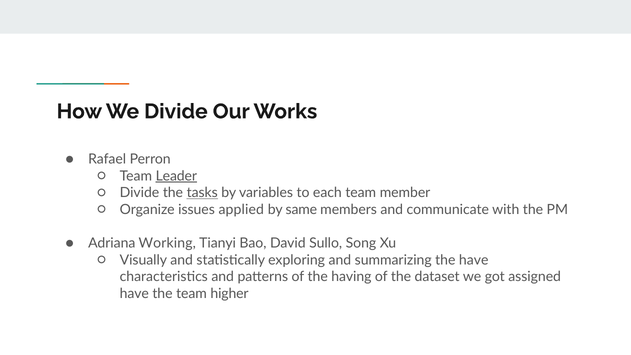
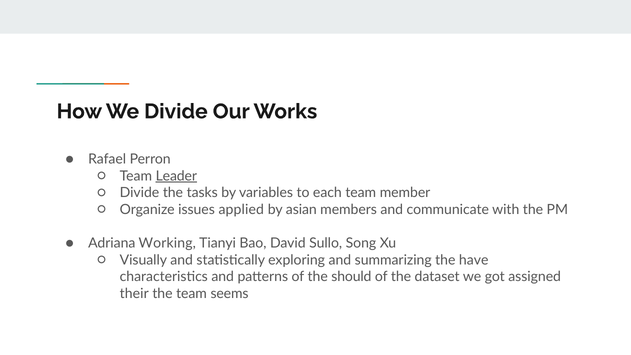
tasks underline: present -> none
same: same -> asian
having: having -> should
have at (134, 293): have -> their
higher: higher -> seems
